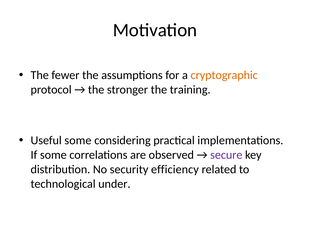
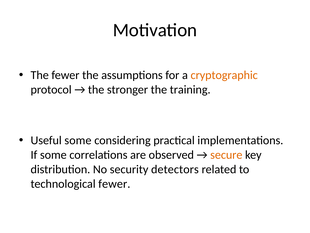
secure colour: purple -> orange
efficiency: efficiency -> detectors
technological under: under -> fewer
